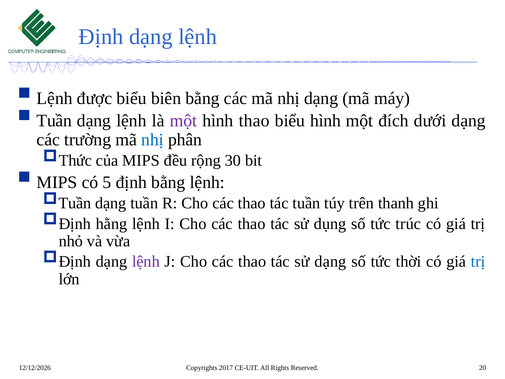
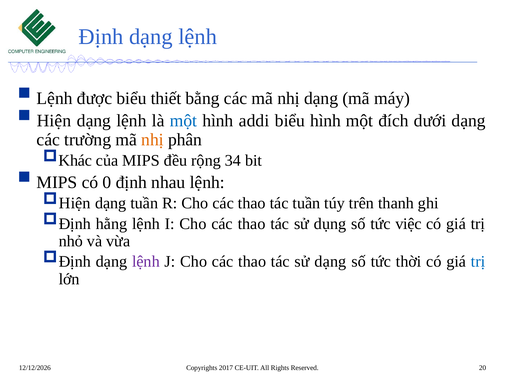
biên: biên -> thiết
Tuần at (54, 121): Tuần -> Hiện
một at (183, 121) colour: purple -> blue
hình thao: thao -> addi
nhị at (152, 140) colour: blue -> orange
Thức: Thức -> Khác
30: 30 -> 34
5: 5 -> 0
định bằng: bằng -> nhau
Tuần at (75, 203): Tuần -> Hiện
trúc: trúc -> việc
